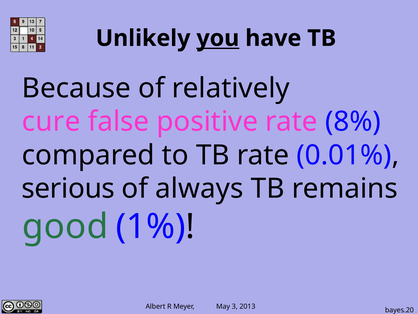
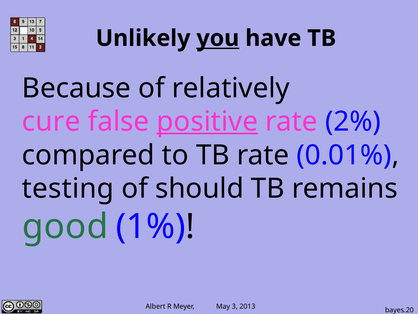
positive underline: none -> present
8%: 8% -> 2%
serious: serious -> testing
always: always -> should
